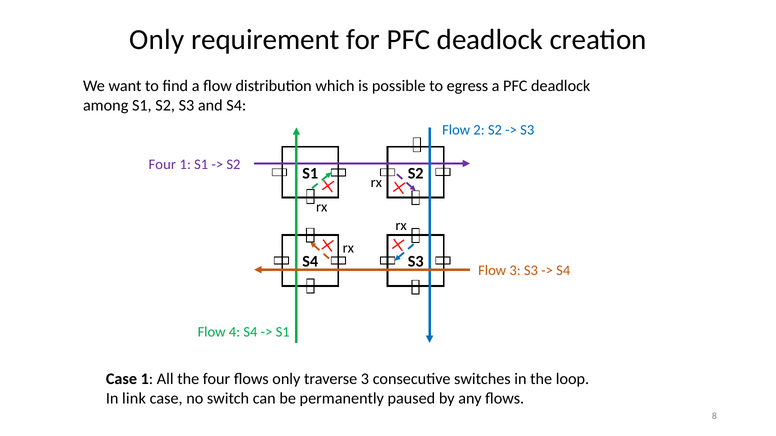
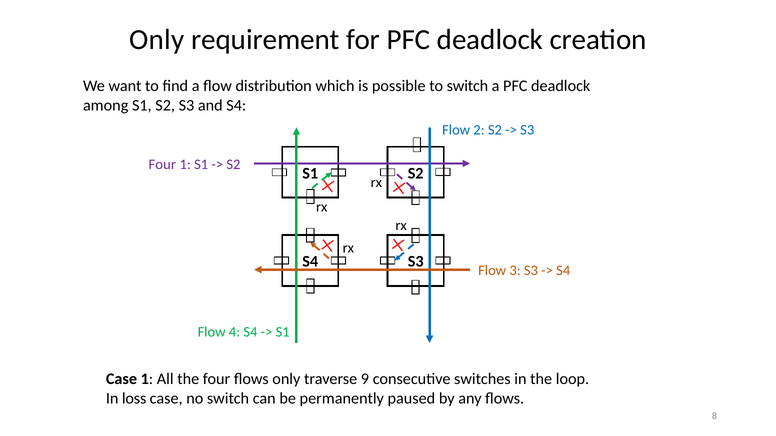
to egress: egress -> switch
traverse 3: 3 -> 9
link: link -> loss
